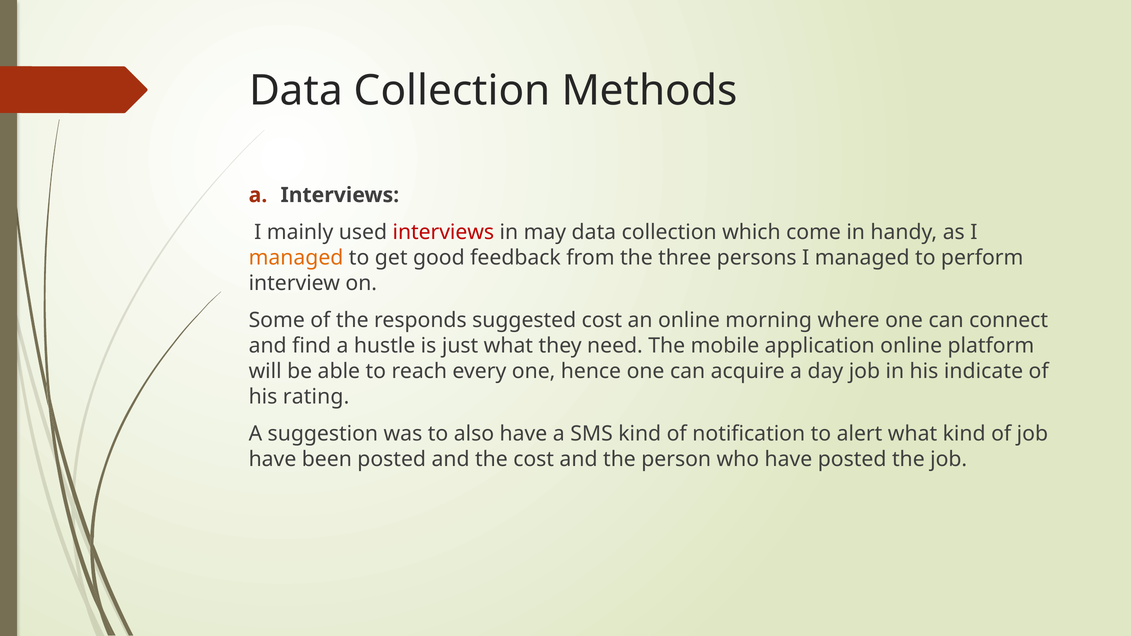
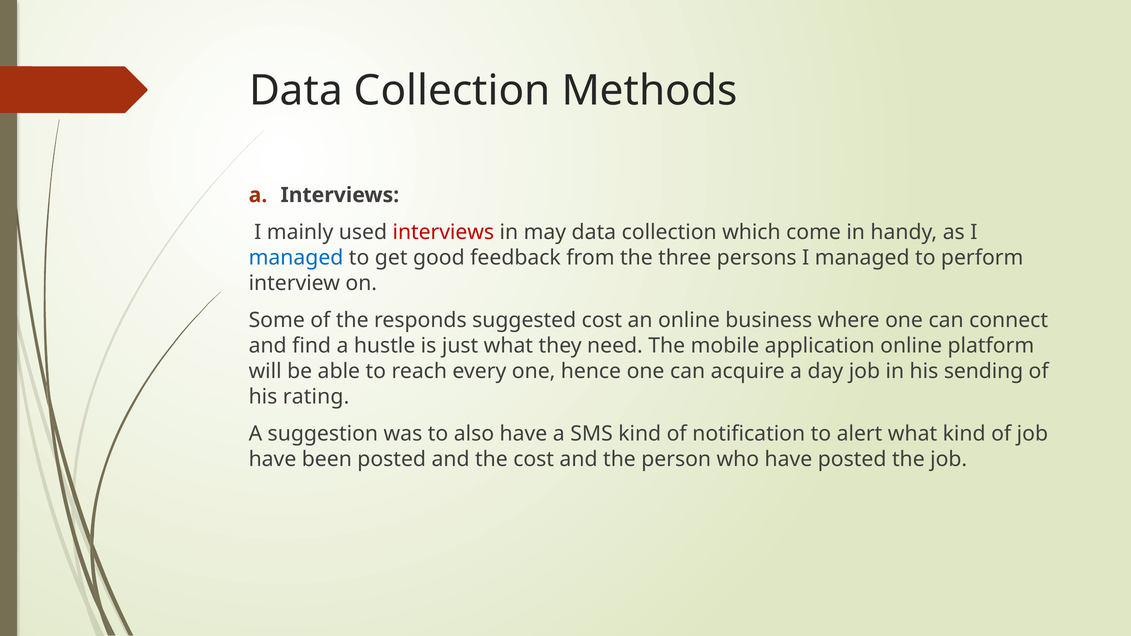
managed at (296, 258) colour: orange -> blue
morning: morning -> business
indicate: indicate -> sending
